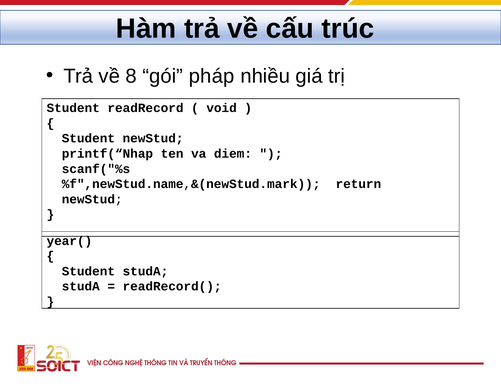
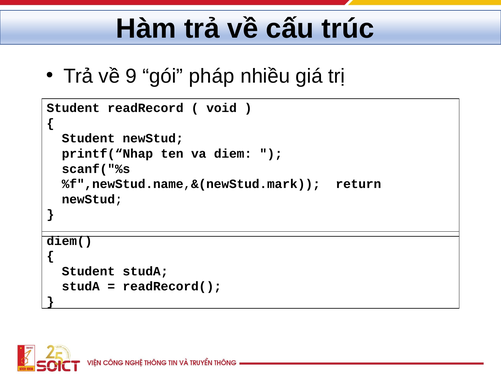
8: 8 -> 9
year(: year( -> diem(
